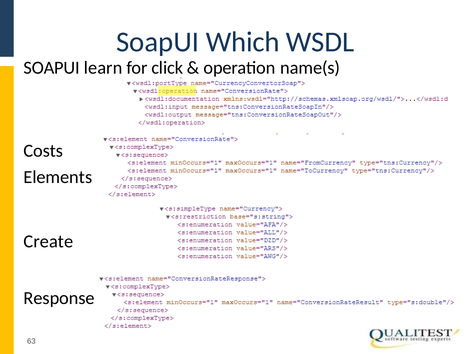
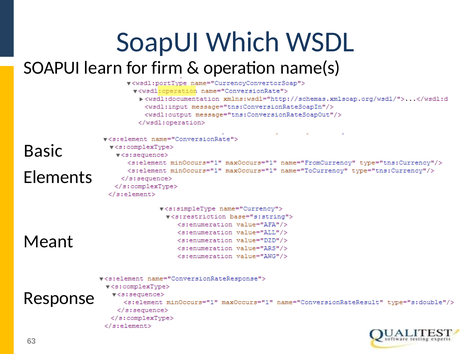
click: click -> firm
Costs: Costs -> Basic
Create: Create -> Meant
